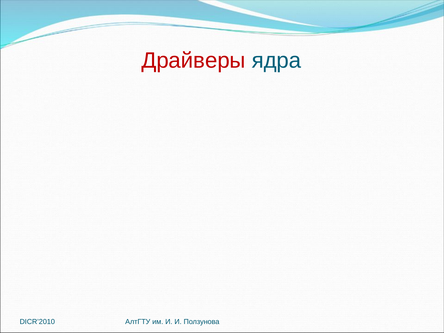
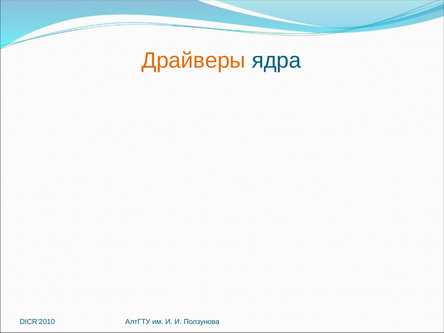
Драйверы colour: red -> orange
